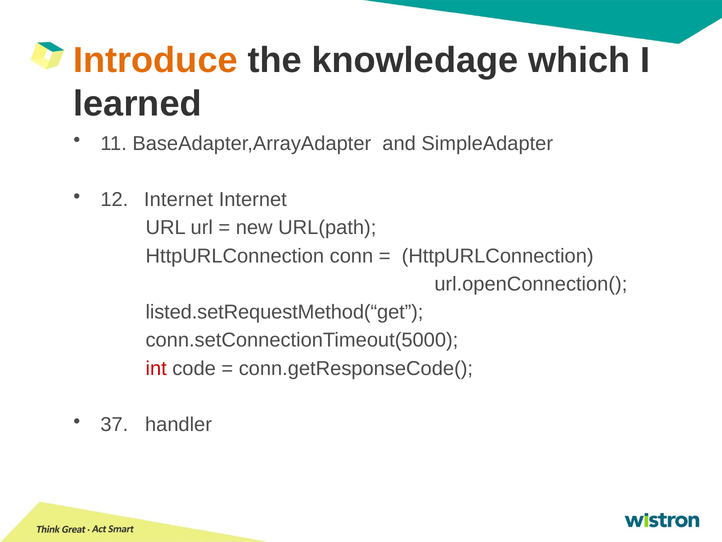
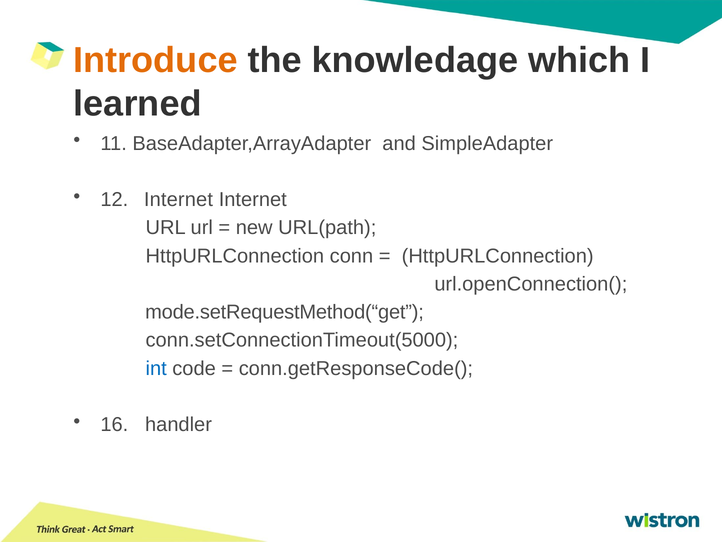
listed.setRequestMethod(“get: listed.setRequestMethod(“get -> mode.setRequestMethod(“get
int colour: red -> blue
37: 37 -> 16
